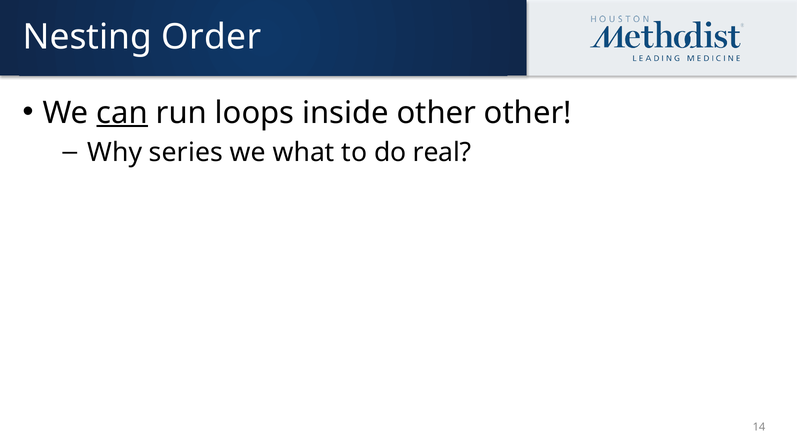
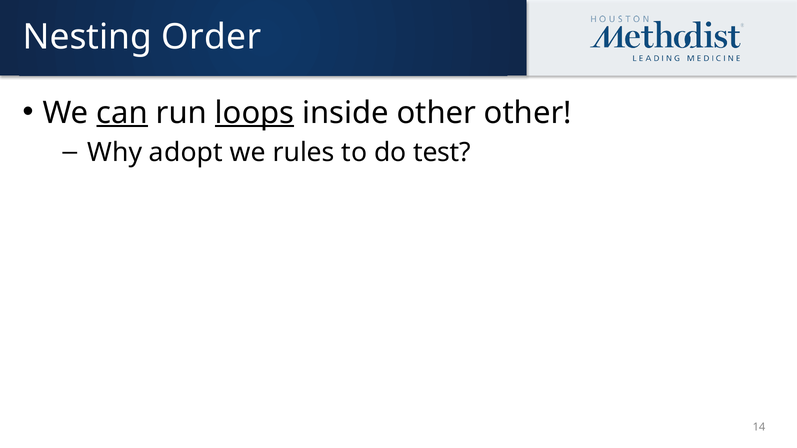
loops underline: none -> present
series: series -> adopt
what: what -> rules
real: real -> test
